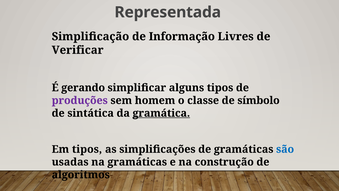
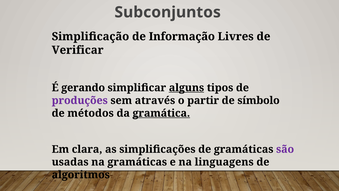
Representada: Representada -> Subconjuntos
alguns underline: none -> present
homem: homem -> através
classe: classe -> partir
sintática: sintática -> métodos
Em tipos: tipos -> clara
são colour: blue -> purple
construção: construção -> linguagens
